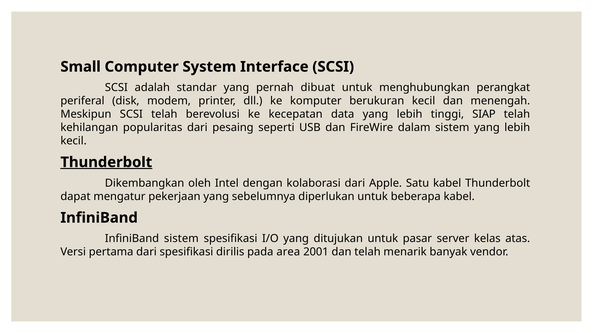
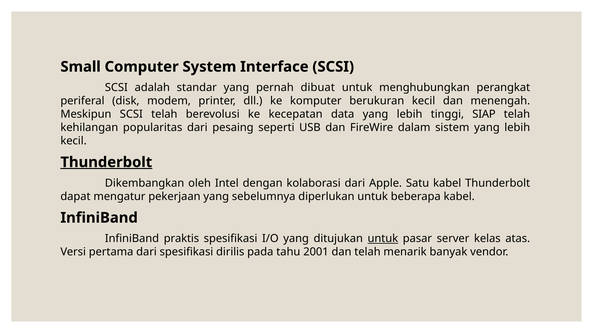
InfiniBand sistem: sistem -> praktis
untuk at (383, 239) underline: none -> present
area: area -> tahu
